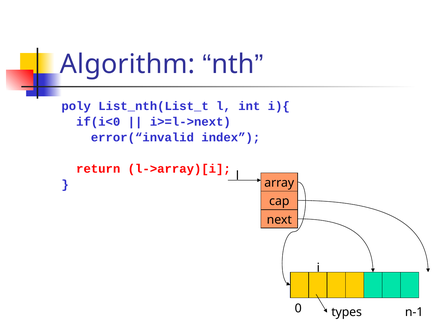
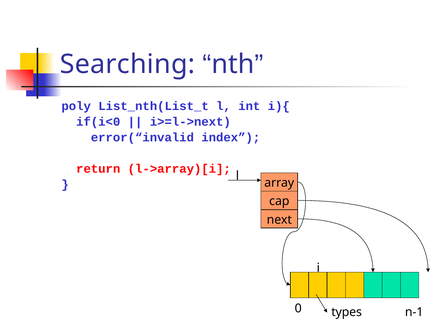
Algorithm: Algorithm -> Searching
